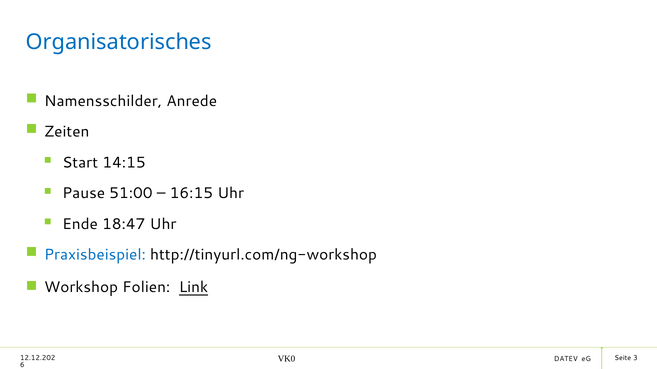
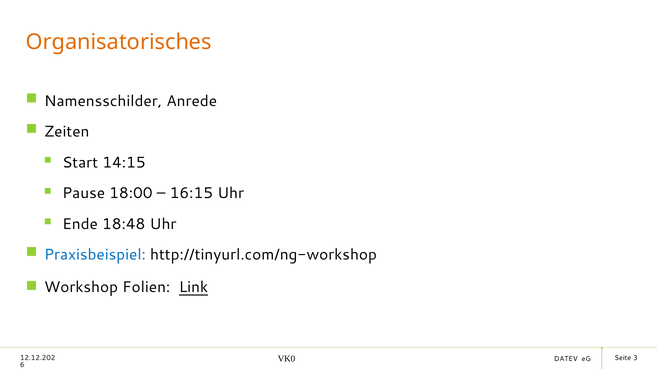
Organisatorisches colour: blue -> orange
51:00: 51:00 -> 18:00
18:47: 18:47 -> 18:48
